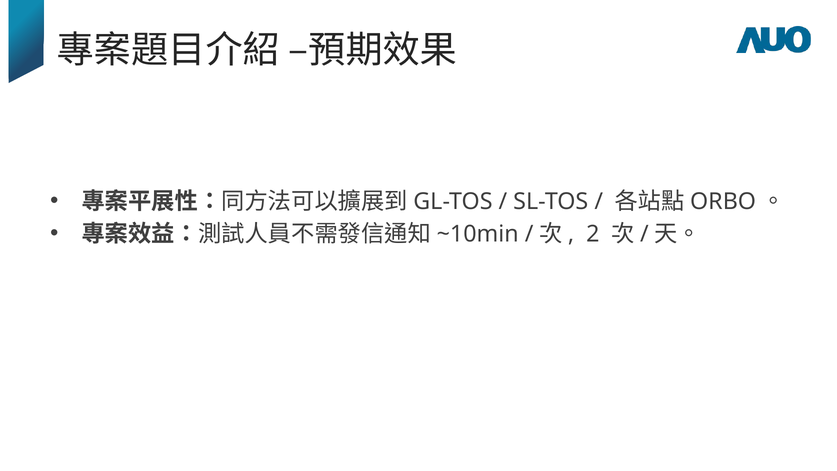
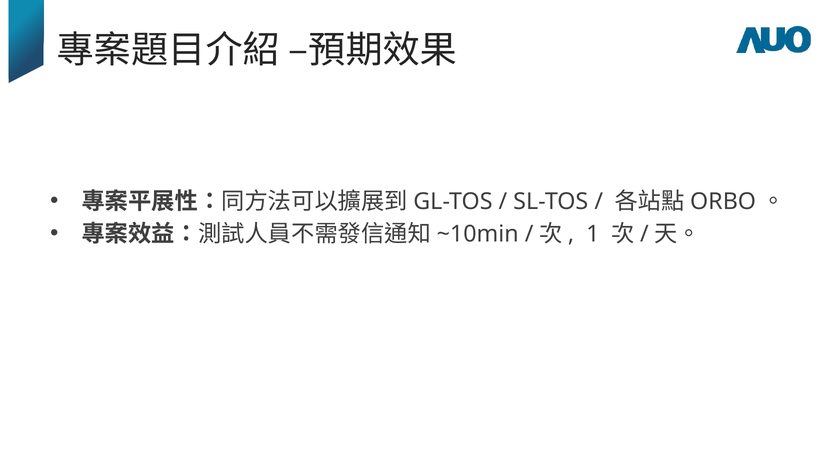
2: 2 -> 1
